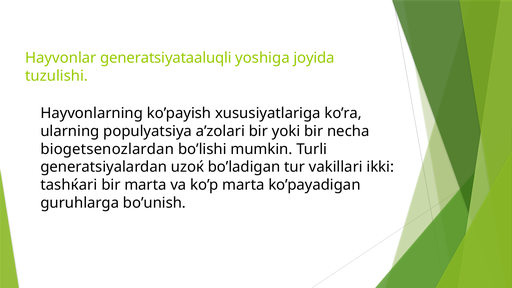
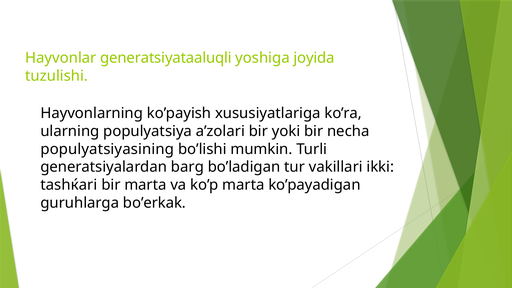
biogetsenozlardan: biogetsenozlardan -> populyatsiyasining
uzoќ: uzoќ -> barg
bo’unish: bo’unish -> bo’erkak
